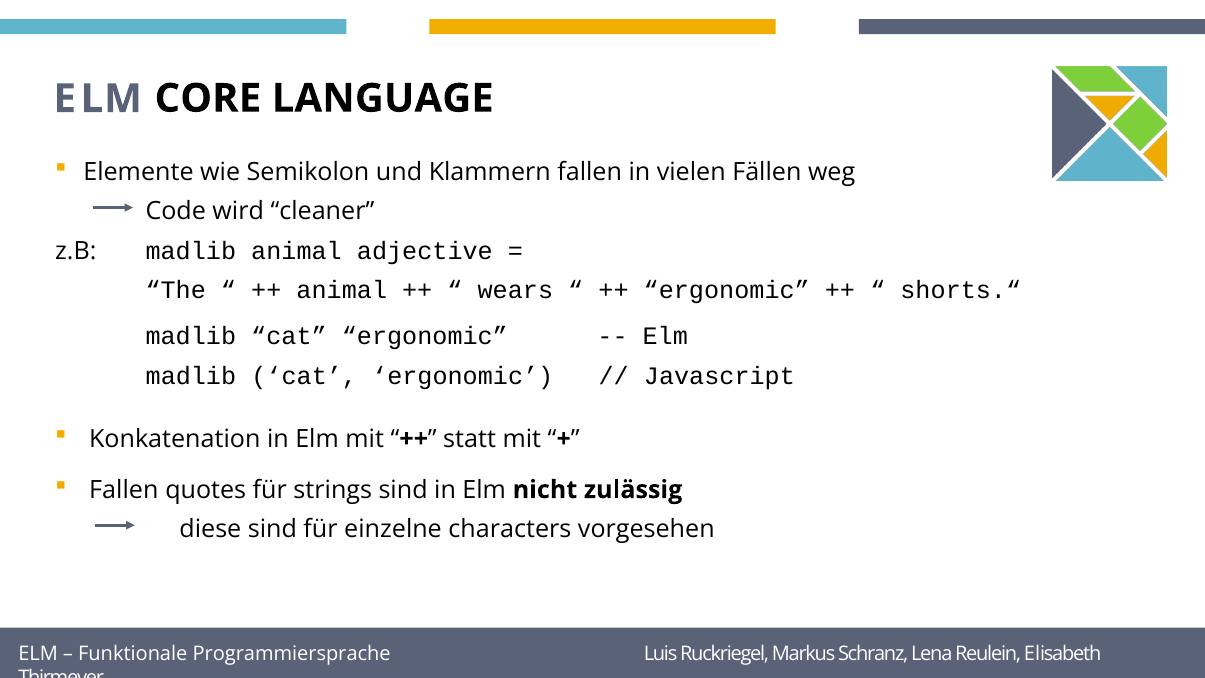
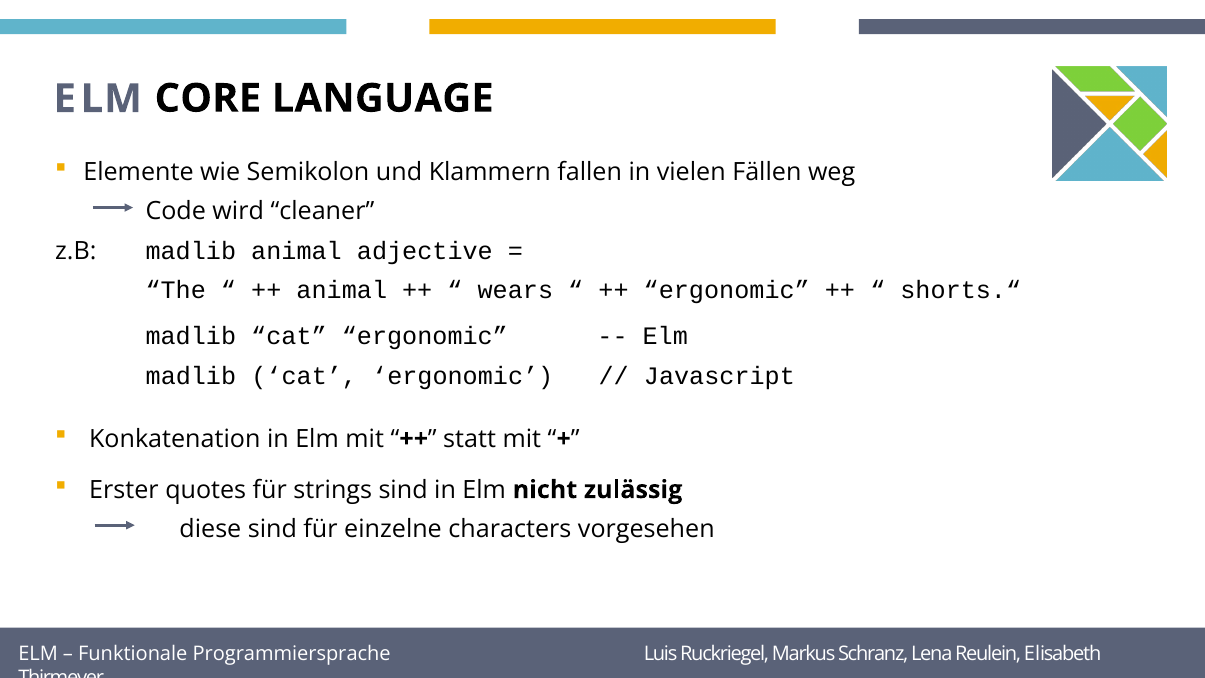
Fallen at (124, 490): Fallen -> Erster
